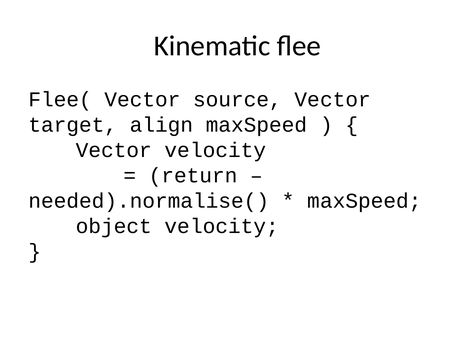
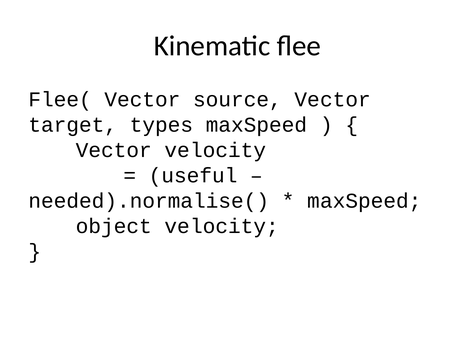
align: align -> types
return: return -> useful
